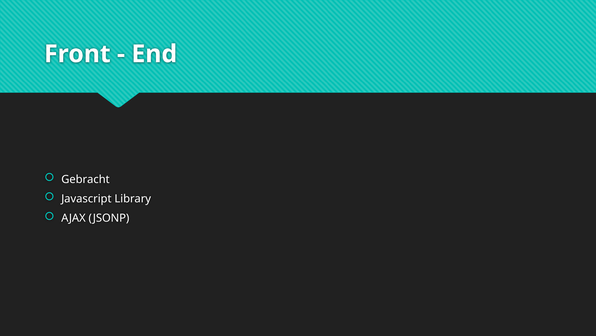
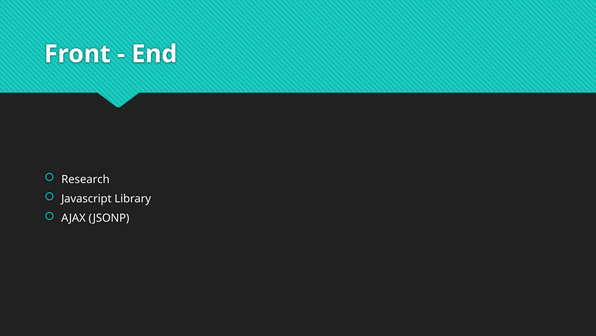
Gebracht: Gebracht -> Research
